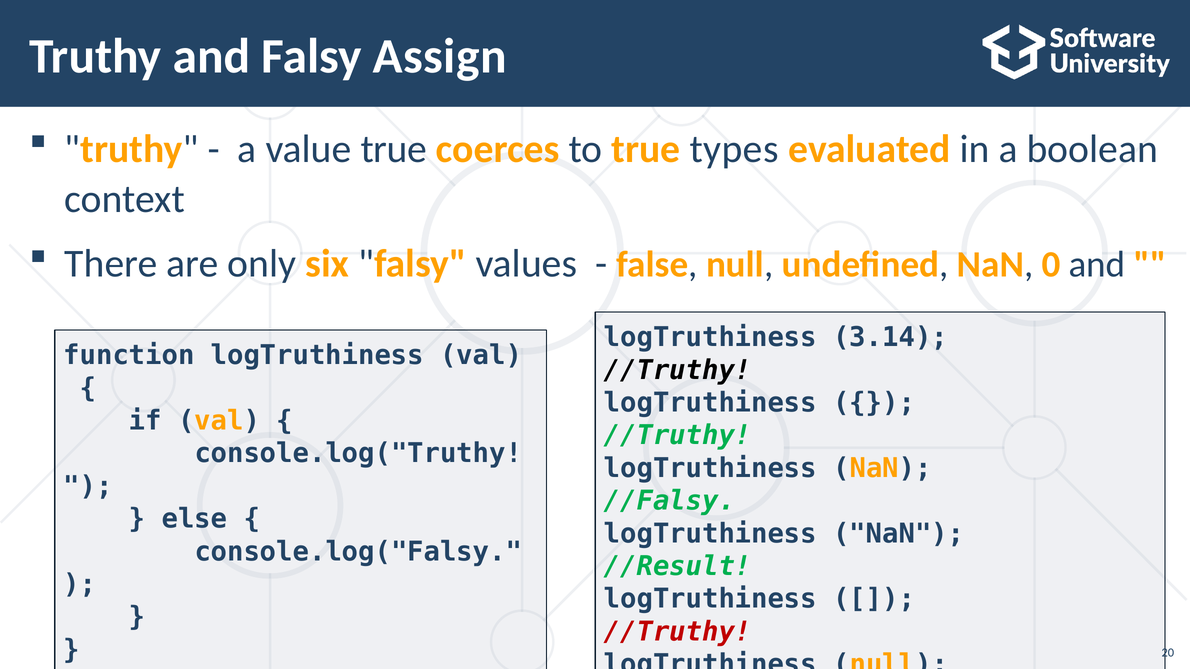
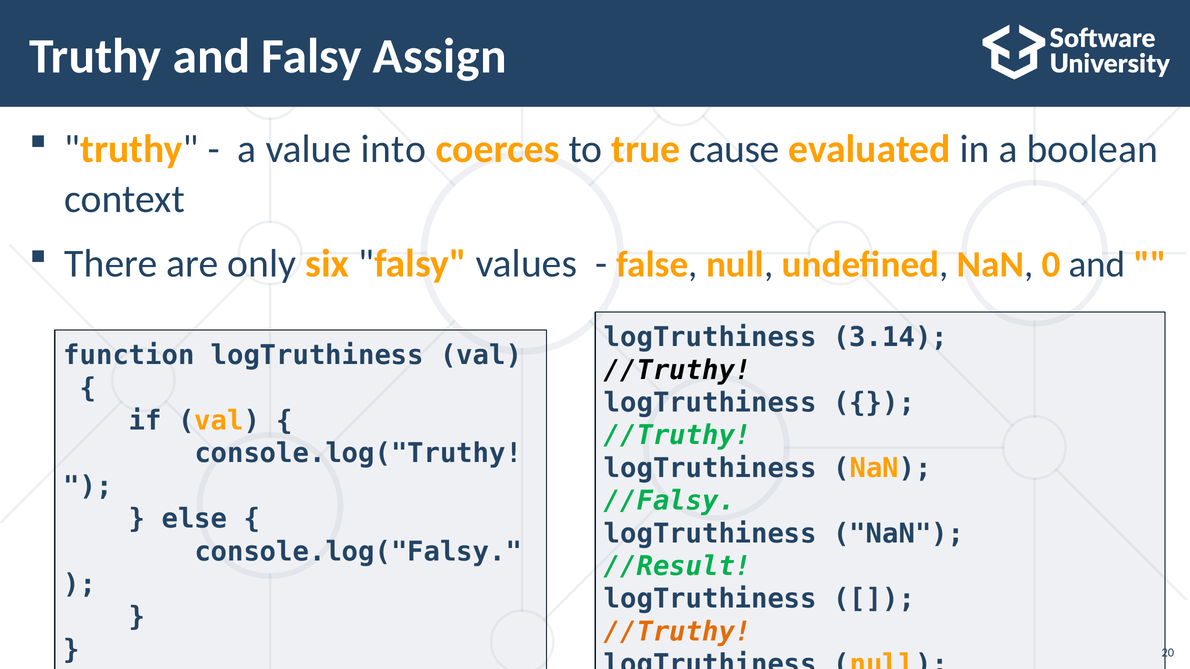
value true: true -> into
types: types -> cause
//Truthy at (678, 632) colour: red -> orange
